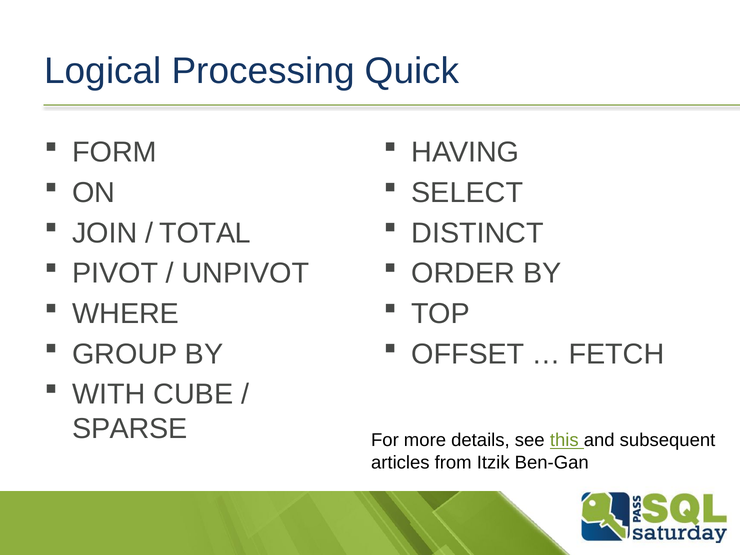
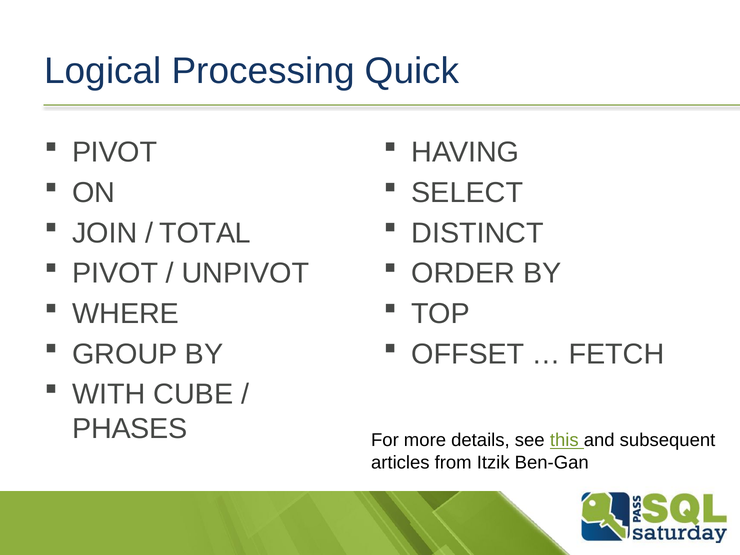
FORM at (114, 152): FORM -> PIVOT
SPARSE: SPARSE -> PHASES
